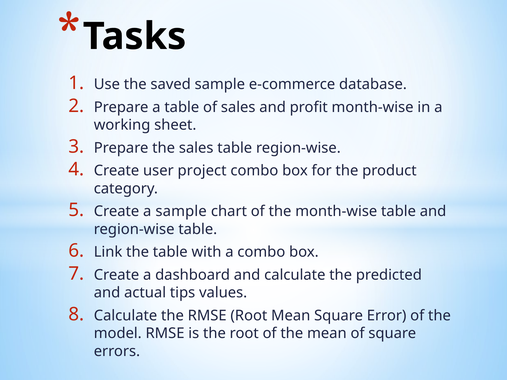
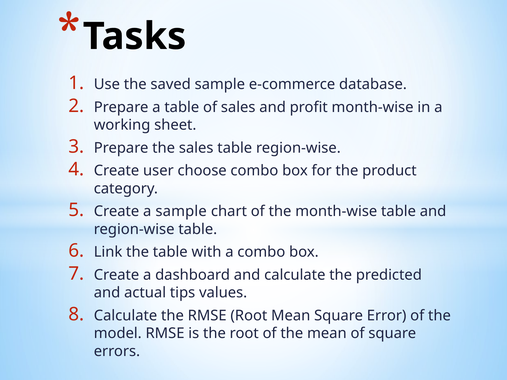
project: project -> choose
